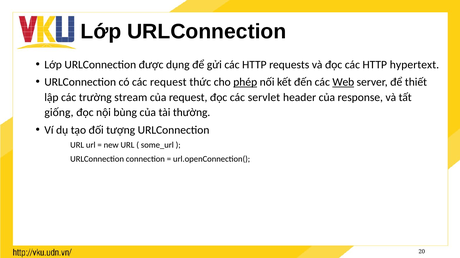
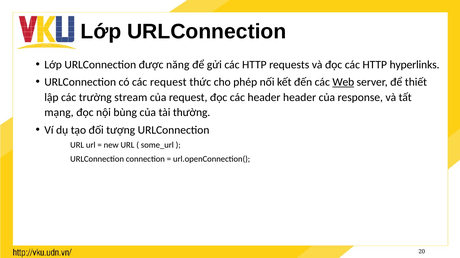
dụng: dụng -> năng
hypertext: hypertext -> hyperlinks
phép underline: present -> none
các servlet: servlet -> header
giống: giống -> mạng
